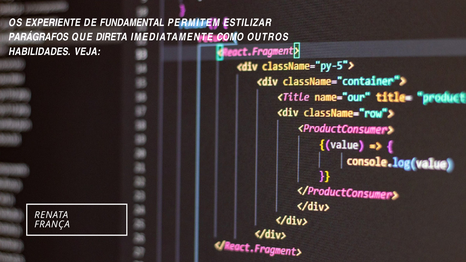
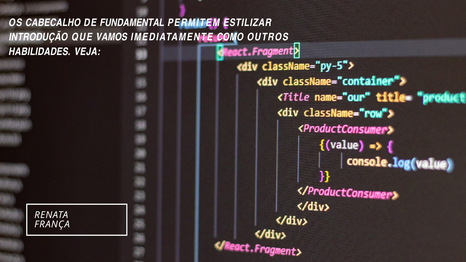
EXPERIENTE: EXPERIENTE -> CABECALHO
PARÁGRAFOS: PARÁGRAFOS -> INTRODUÇÃO
DIRETA: DIRETA -> VAMOS
